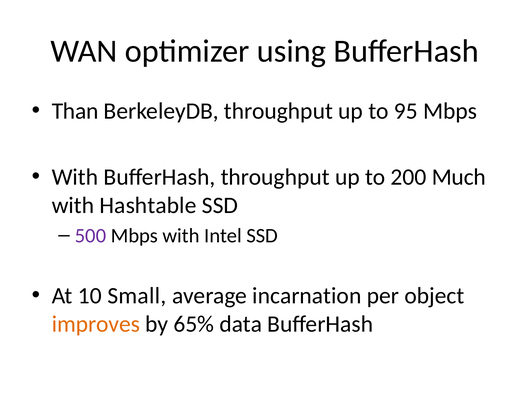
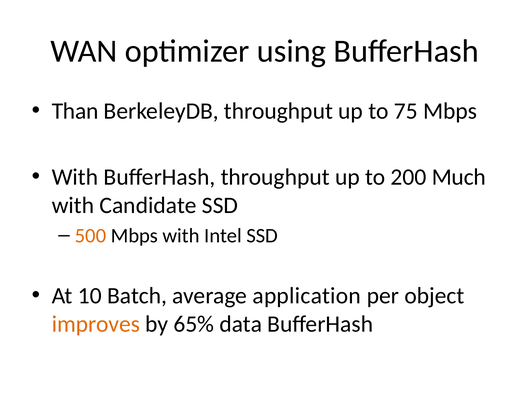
95: 95 -> 75
Hashtable: Hashtable -> Candidate
500 colour: purple -> orange
Small: Small -> Batch
incarnation: incarnation -> application
